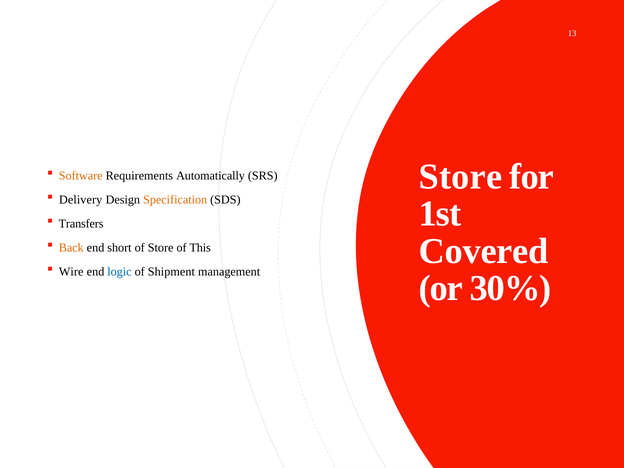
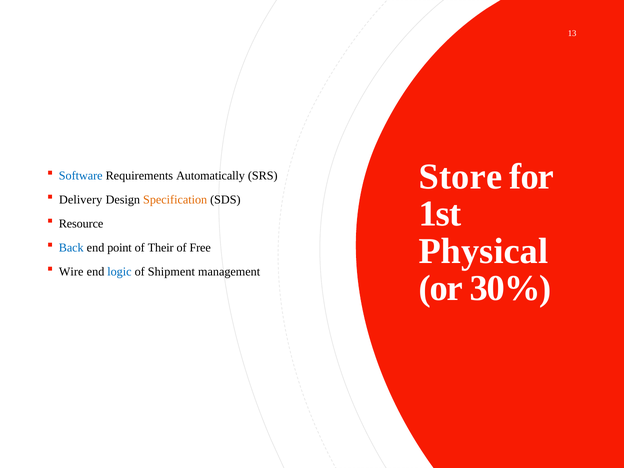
Software colour: orange -> blue
Transfers: Transfers -> Resource
Covered: Covered -> Physical
Back colour: orange -> blue
short: short -> point
of Store: Store -> Their
This: This -> Free
